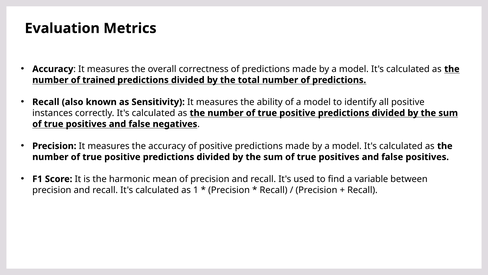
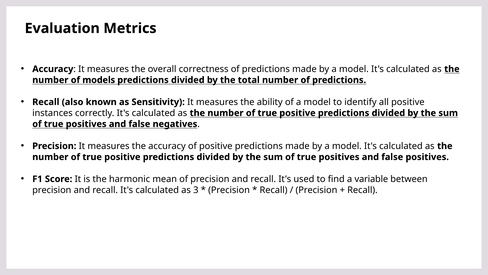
trained: trained -> models
1: 1 -> 3
